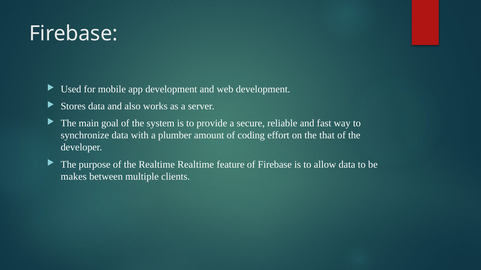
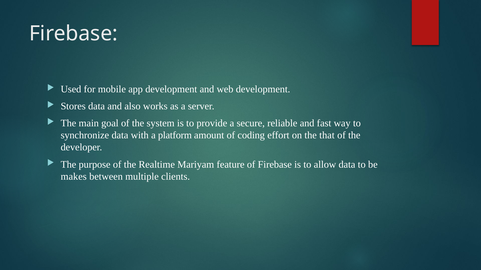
plumber: plumber -> platform
Realtime Realtime: Realtime -> Mariyam
